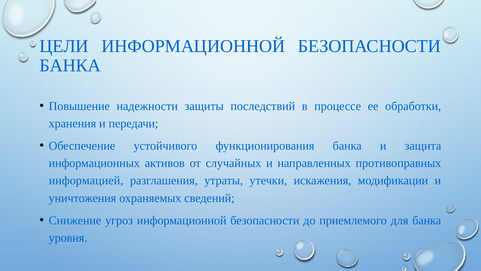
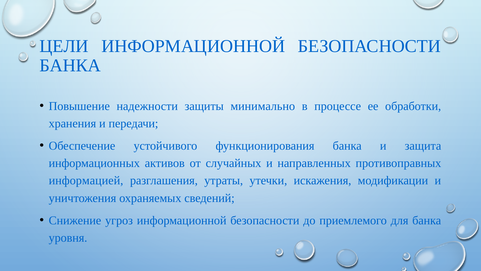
последствий: последствий -> минимально
